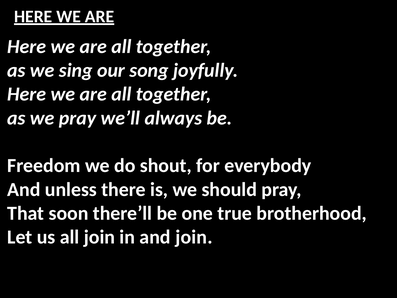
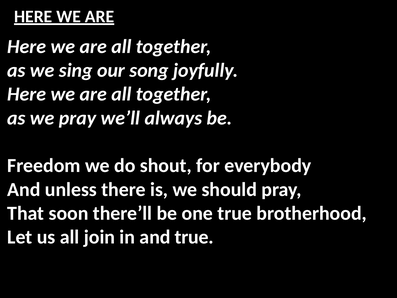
and join: join -> true
